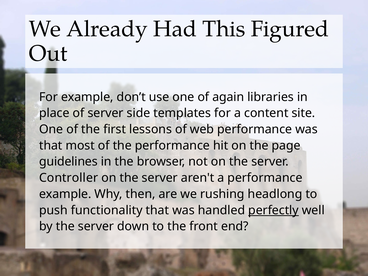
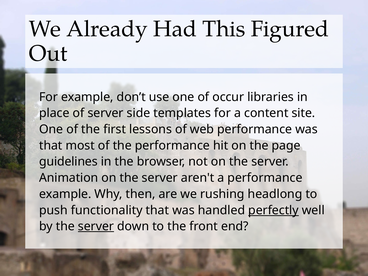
again: again -> occur
Controller: Controller -> Animation
server at (96, 226) underline: none -> present
